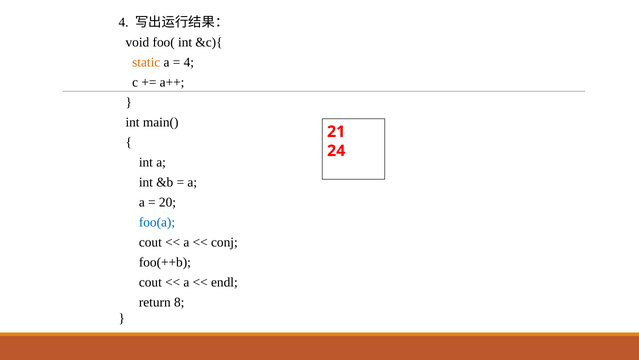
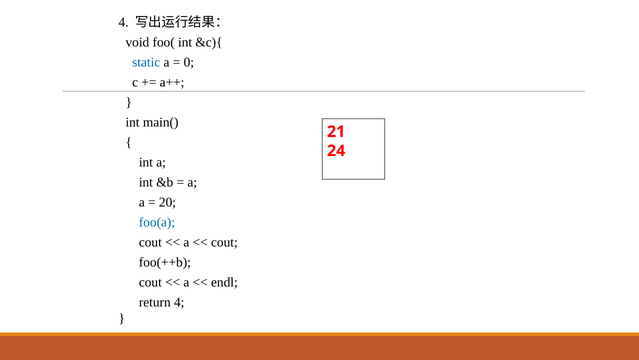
static colour: orange -> blue
4 at (189, 62): 4 -> 0
conj at (224, 242): conj -> cout
return 8: 8 -> 4
